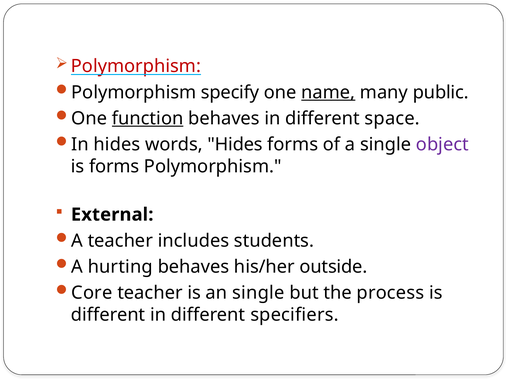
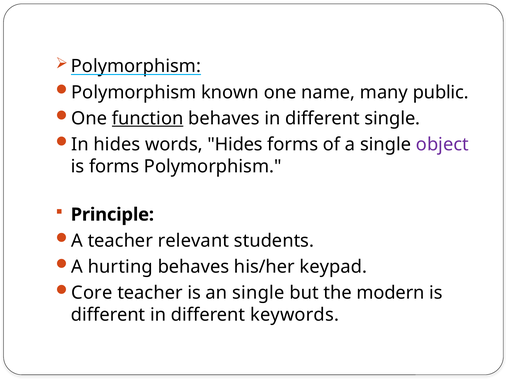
Polymorphism at (136, 66) colour: red -> black
specify: specify -> known
name underline: present -> none
different space: space -> single
External: External -> Principle
includes: includes -> relevant
outside: outside -> keypad
process: process -> modern
specifiers: specifiers -> keywords
